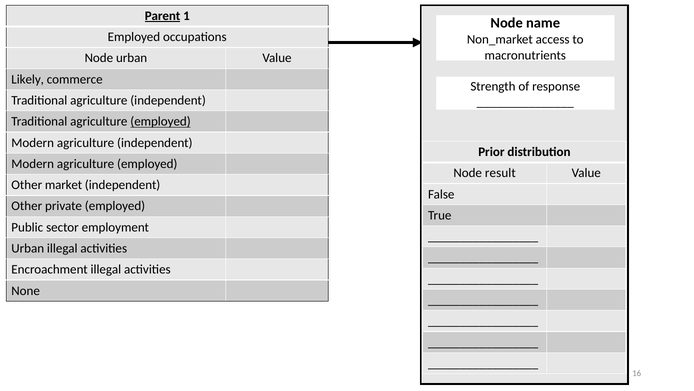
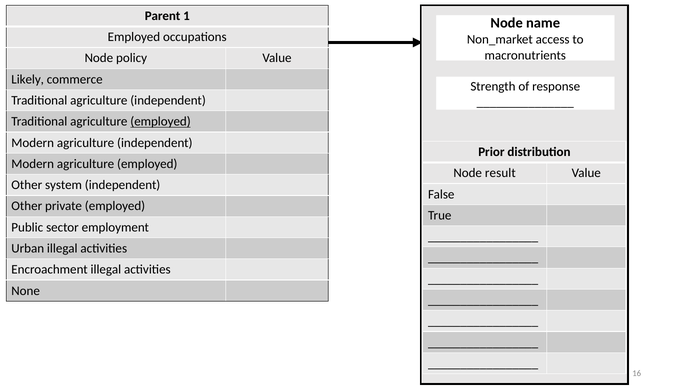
Parent underline: present -> none
Node urban: urban -> policy
market: market -> system
